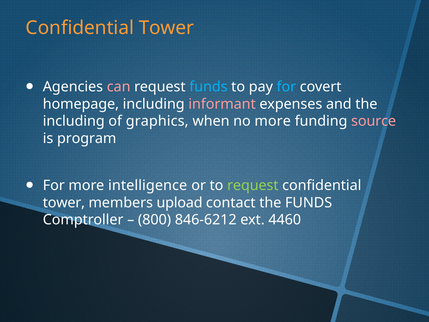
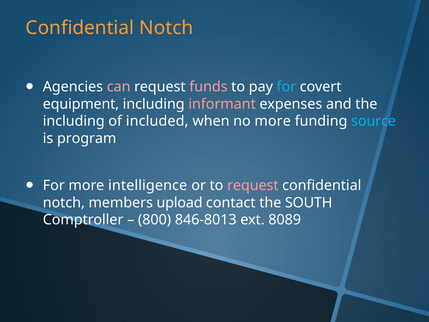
Tower at (166, 28): Tower -> Notch
funds at (208, 87) colour: light blue -> pink
homepage: homepage -> equipment
graphics: graphics -> included
source colour: pink -> light blue
request at (253, 185) colour: light green -> pink
tower at (64, 203): tower -> notch
the FUNDS: FUNDS -> SOUTH
846-6212: 846-6212 -> 846-8013
4460: 4460 -> 8089
